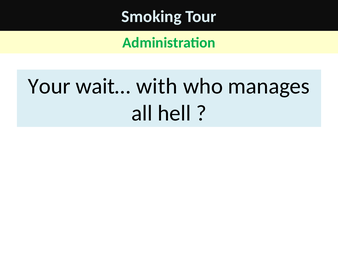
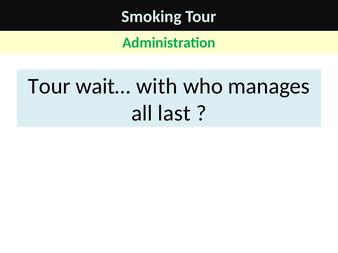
Your at (49, 87): Your -> Tour
hell: hell -> last
